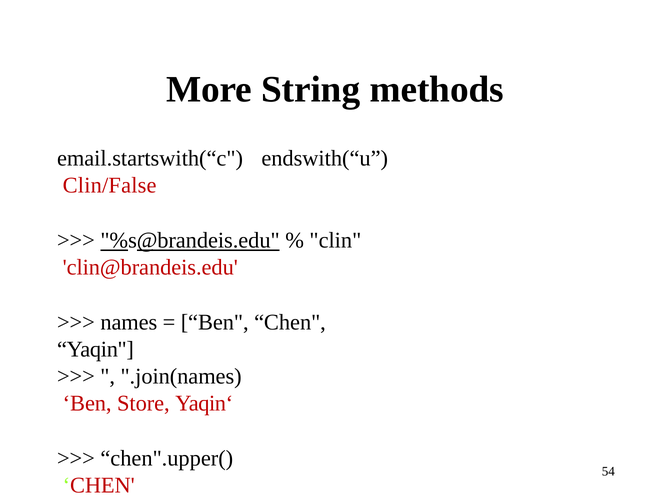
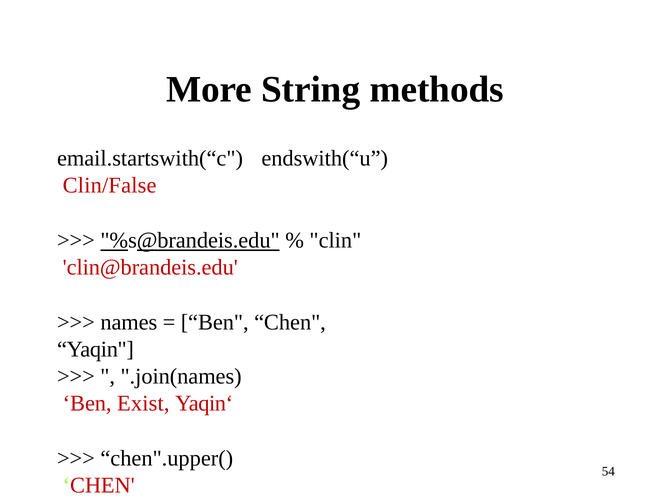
Store: Store -> Exist
